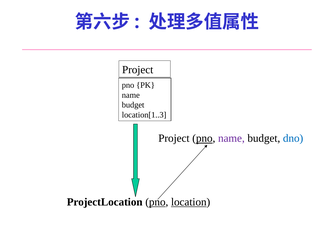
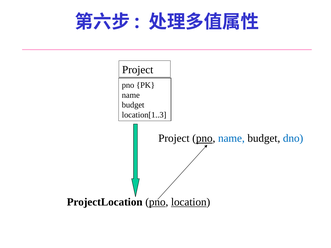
name at (231, 138) colour: purple -> blue
